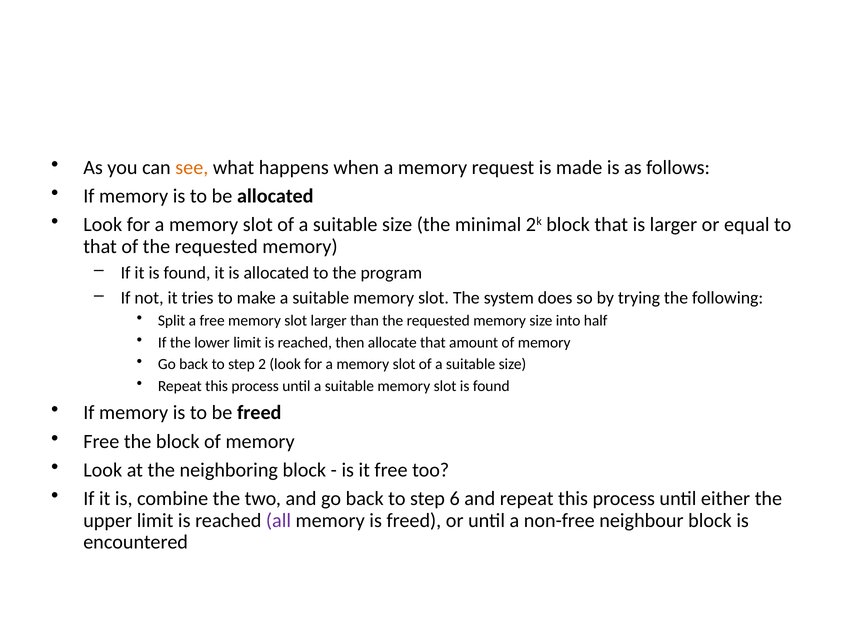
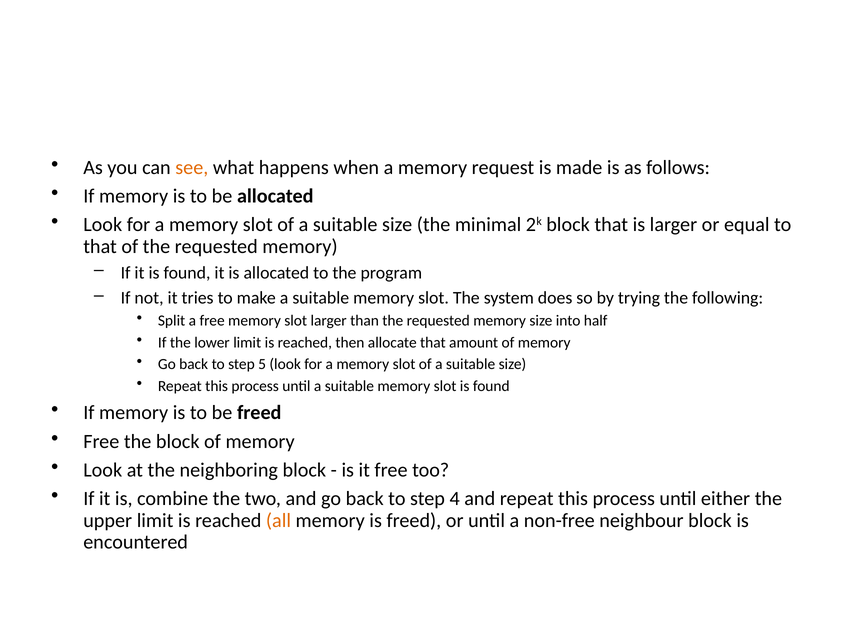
2: 2 -> 5
6: 6 -> 4
all colour: purple -> orange
